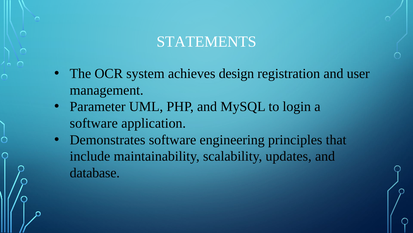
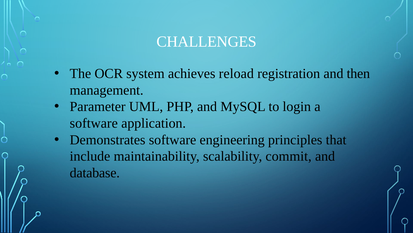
STATEMENTS: STATEMENTS -> CHALLENGES
design: design -> reload
user: user -> then
updates: updates -> commit
